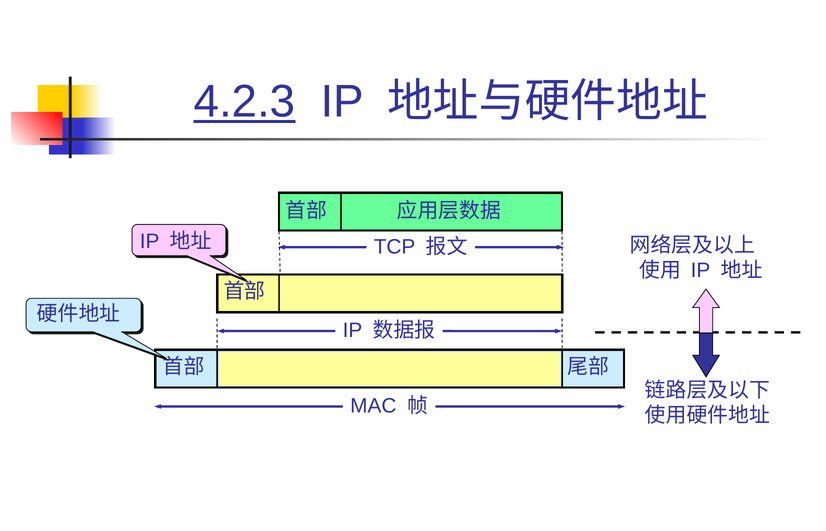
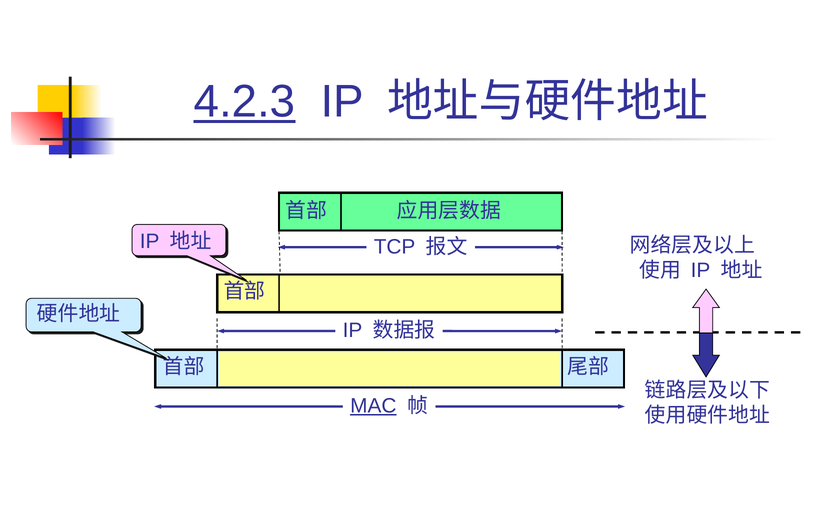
MAC underline: none -> present
